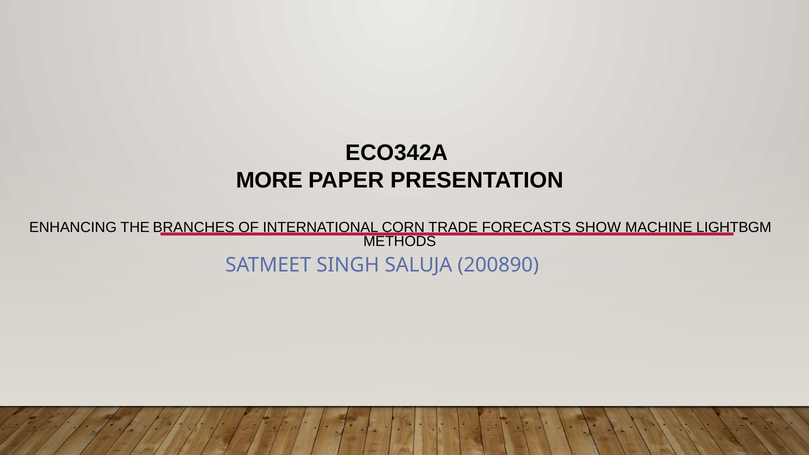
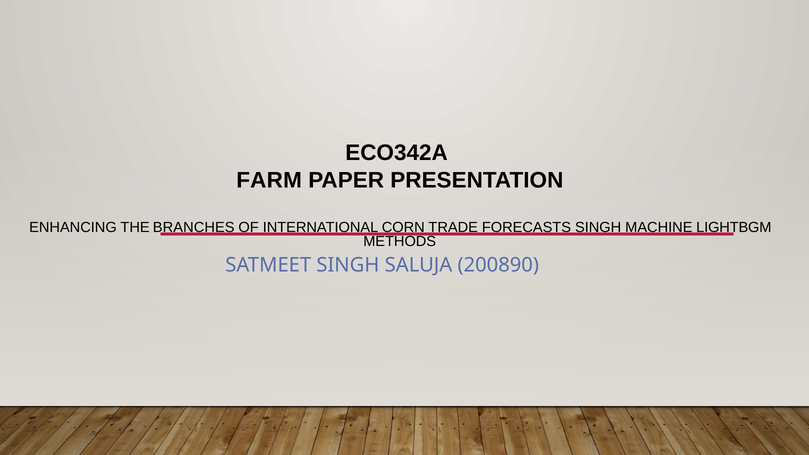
MORE: MORE -> FARM
FORECASTS SHOW: SHOW -> SINGH
